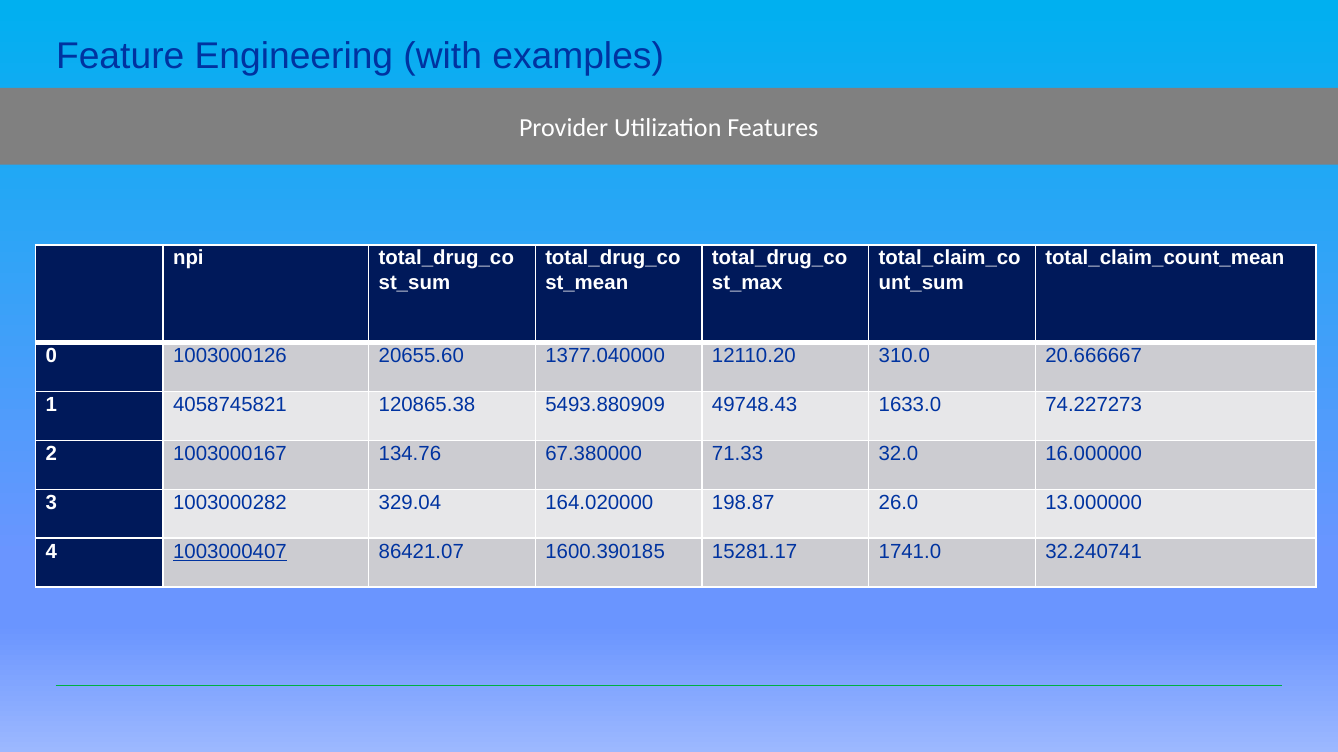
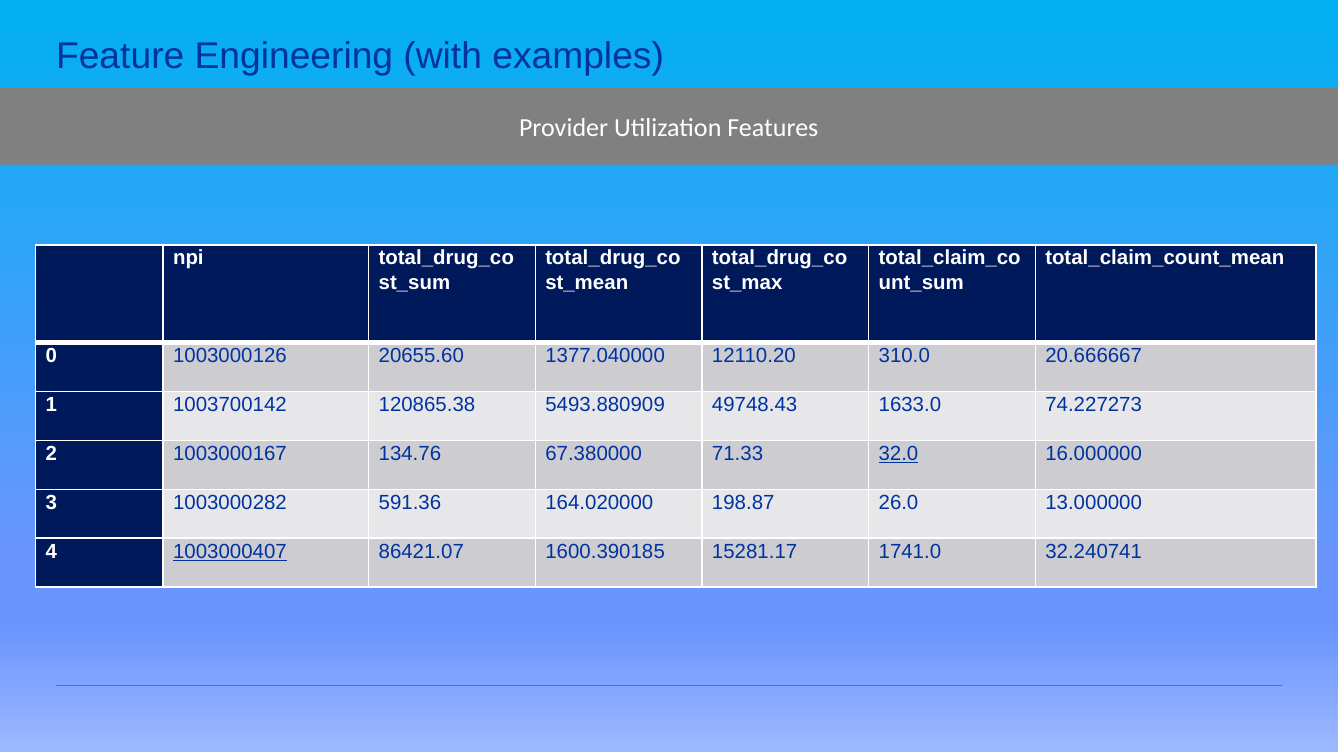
4058745821: 4058745821 -> 1003700142
32.0 underline: none -> present
329.04: 329.04 -> 591.36
